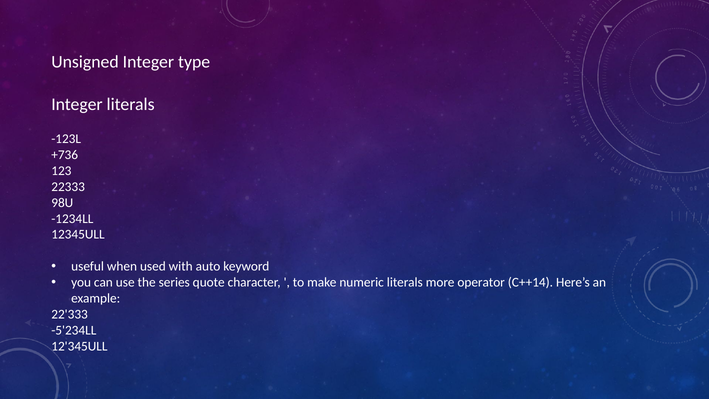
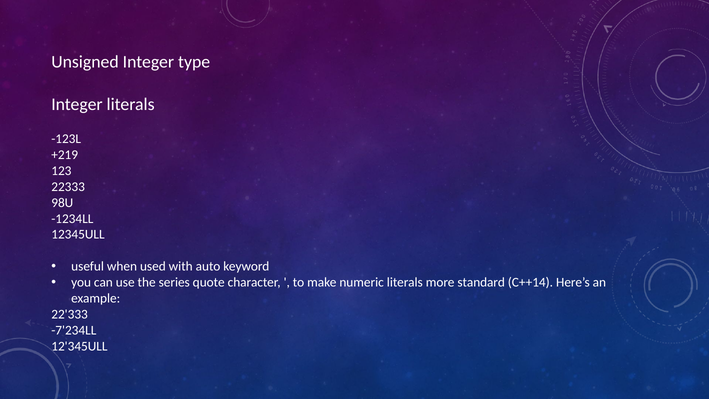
+736: +736 -> +219
operator: operator -> standard
-5'234LL: -5'234LL -> -7'234LL
